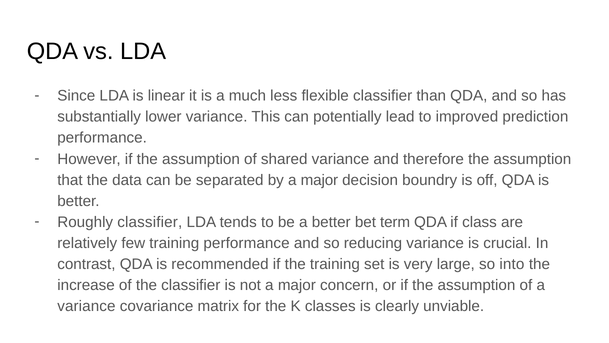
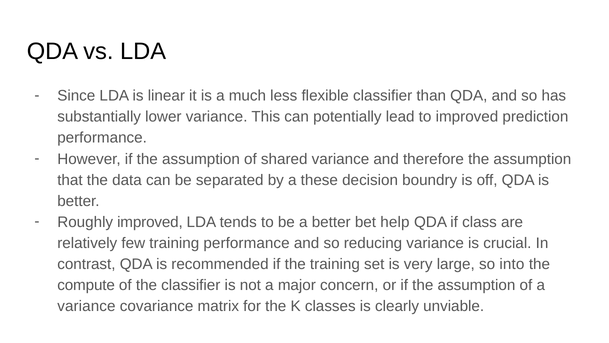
by a major: major -> these
Roughly classifier: classifier -> improved
term: term -> help
increase: increase -> compute
